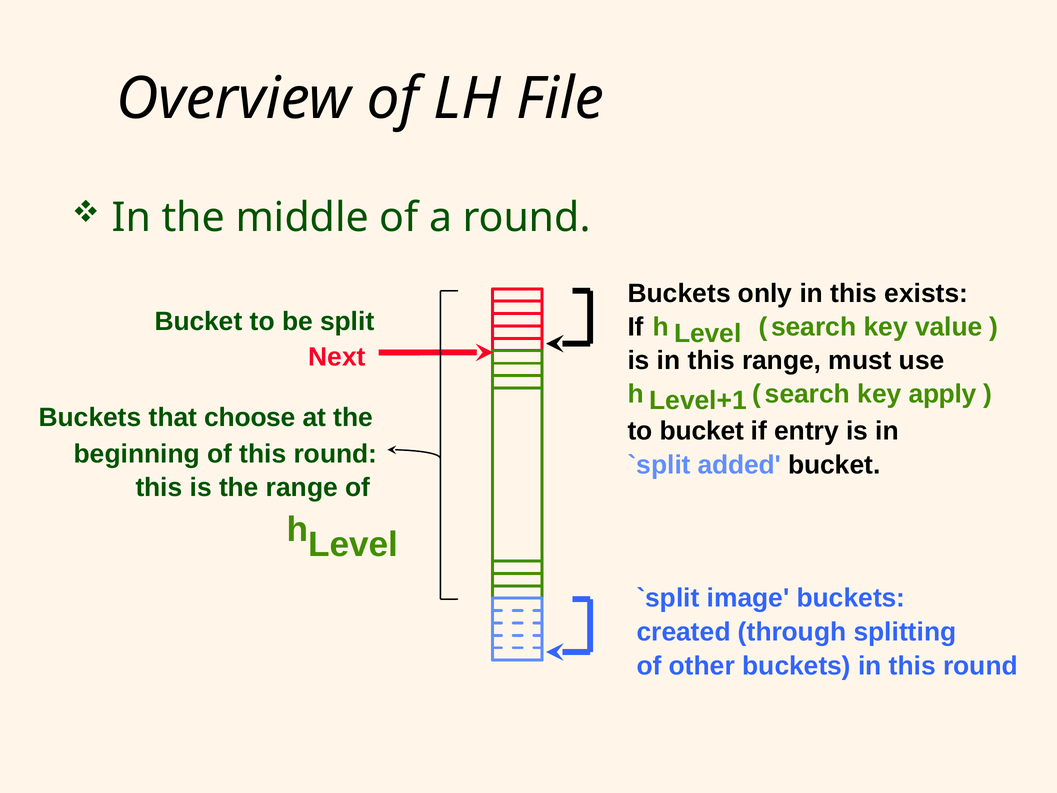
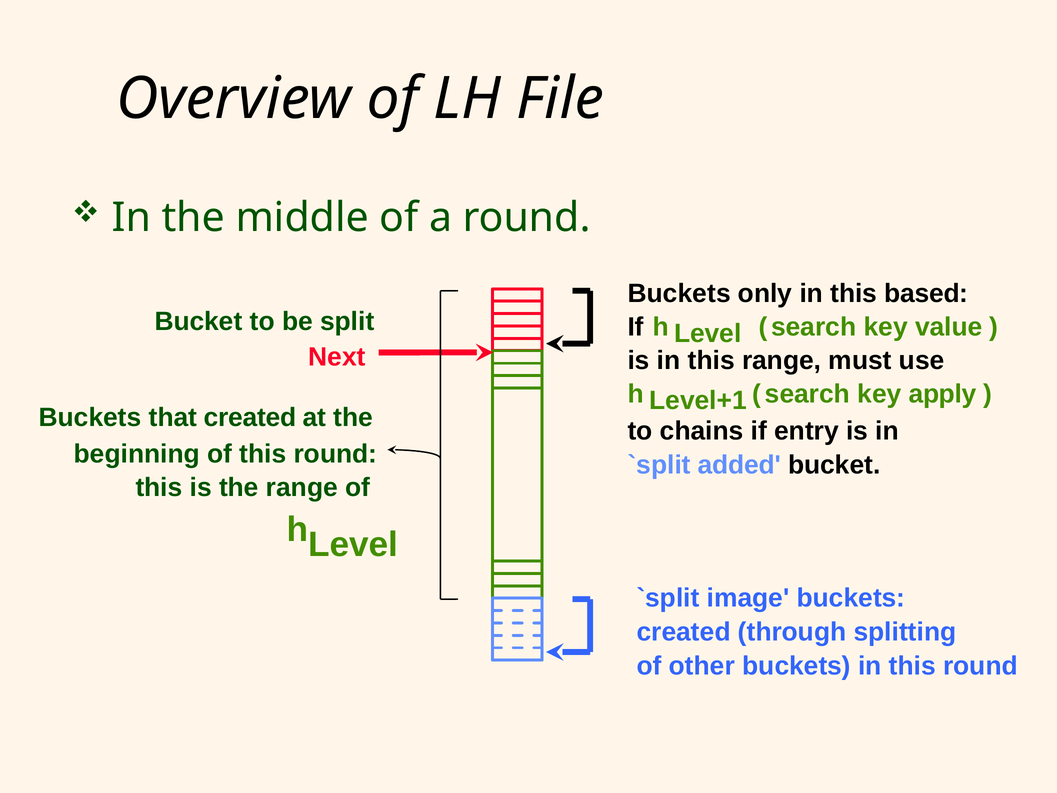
exists: exists -> based
that choose: choose -> created
to bucket: bucket -> chains
